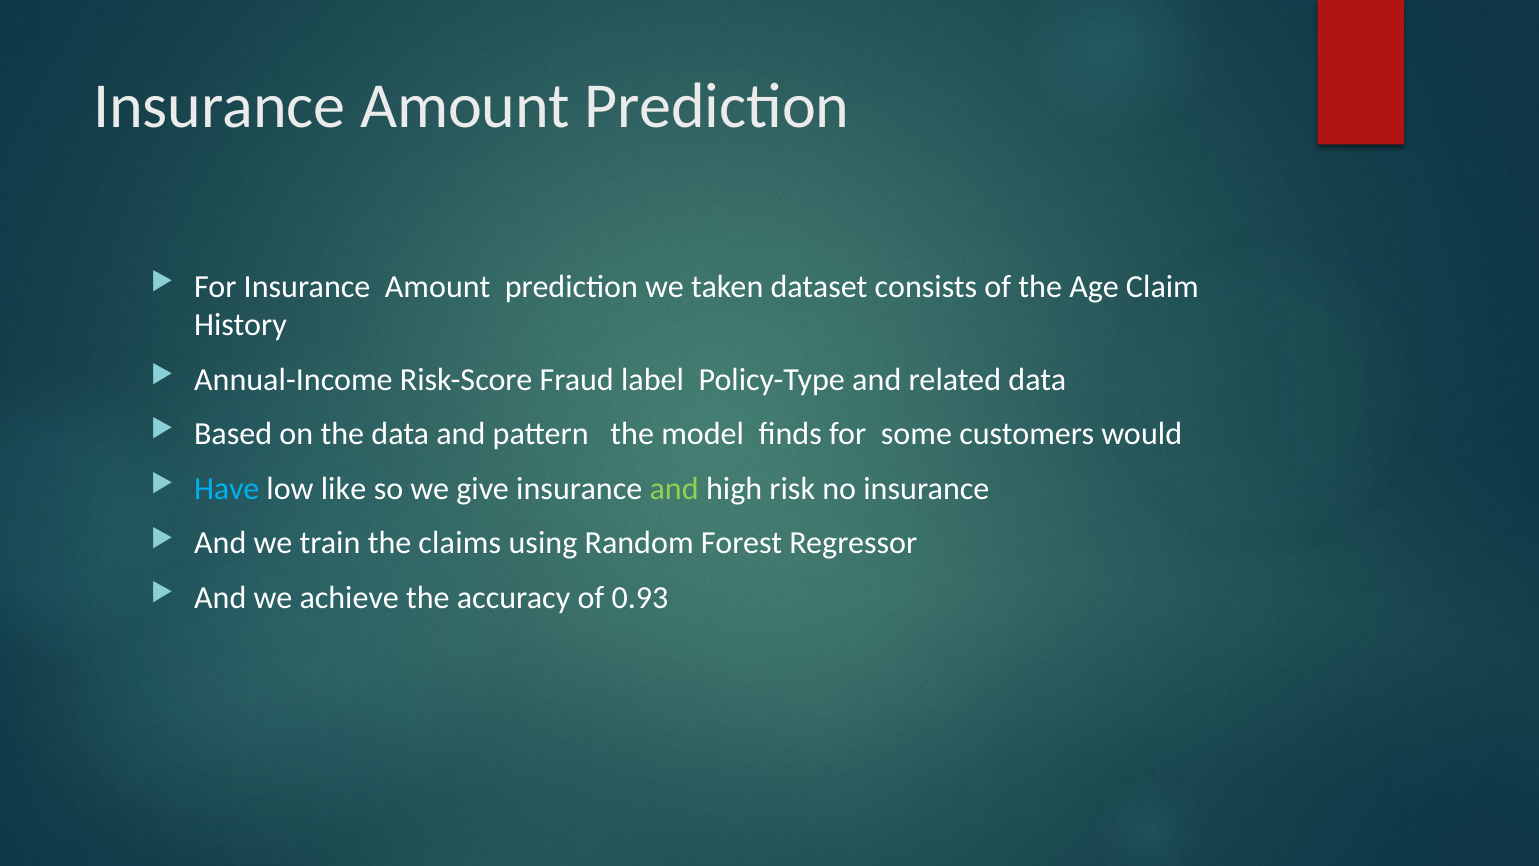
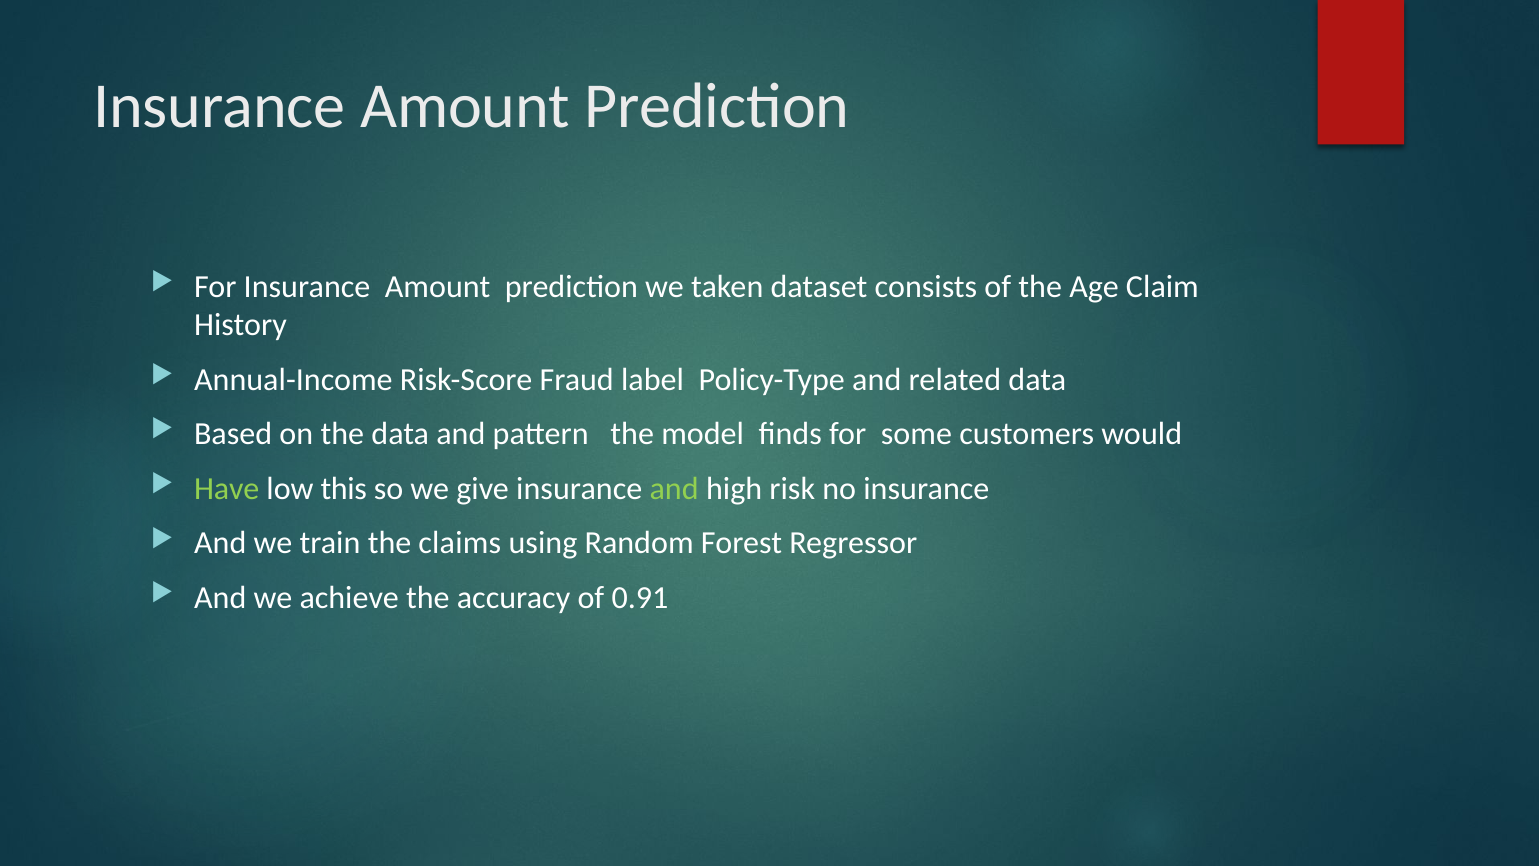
Have colour: light blue -> light green
like: like -> this
0.93: 0.93 -> 0.91
